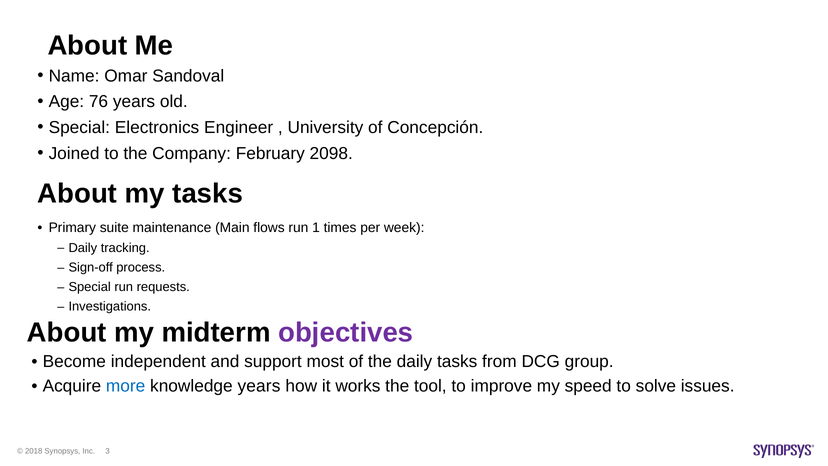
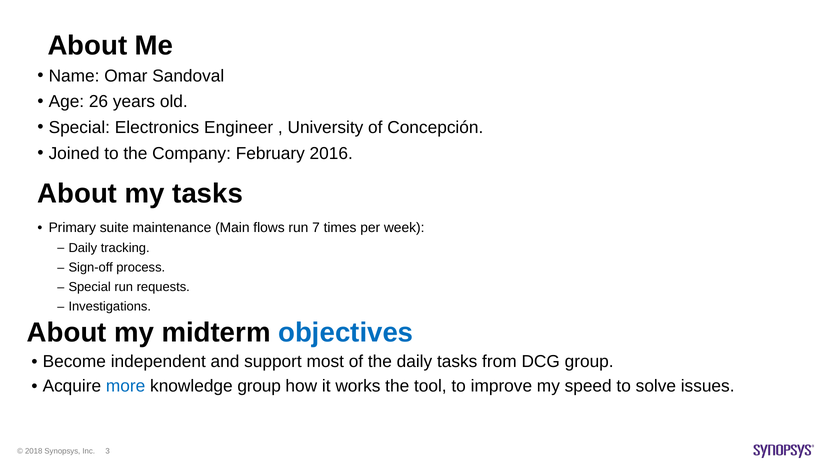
76: 76 -> 26
2098: 2098 -> 2016
1: 1 -> 7
objectives colour: purple -> blue
knowledge years: years -> group
